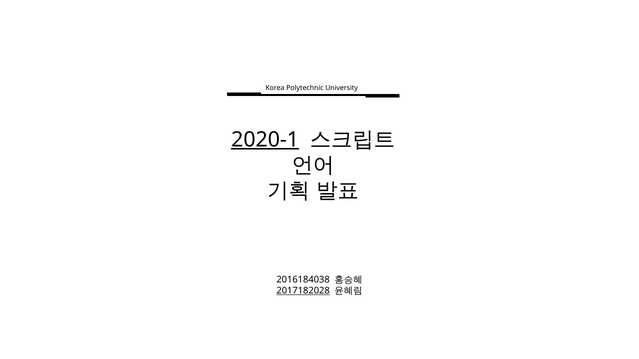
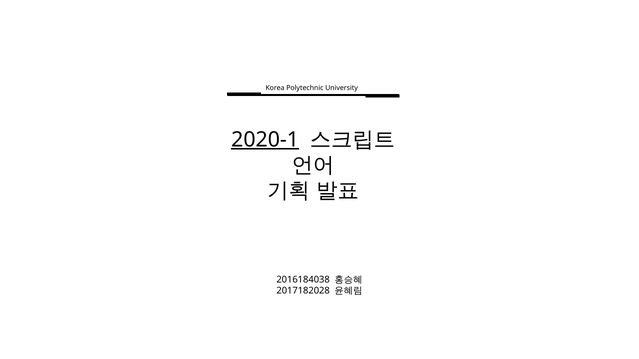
2017182028 underline: present -> none
